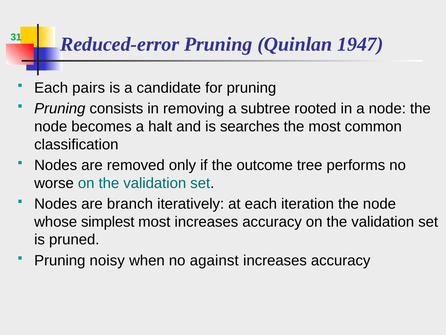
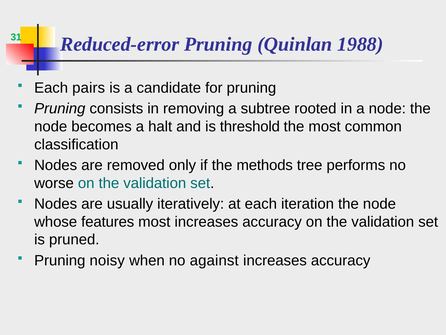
1947: 1947 -> 1988
searches: searches -> threshold
outcome: outcome -> methods
branch: branch -> usually
simplest: simplest -> features
